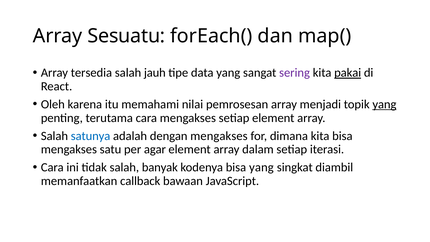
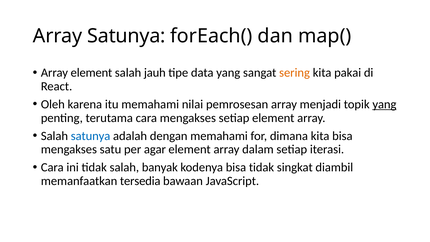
Array Sesuatu: Sesuatu -> Satunya
Array tersedia: tersedia -> element
sering colour: purple -> orange
pakai underline: present -> none
dengan mengakses: mengakses -> memahami
bisa yang: yang -> tidak
callback: callback -> tersedia
